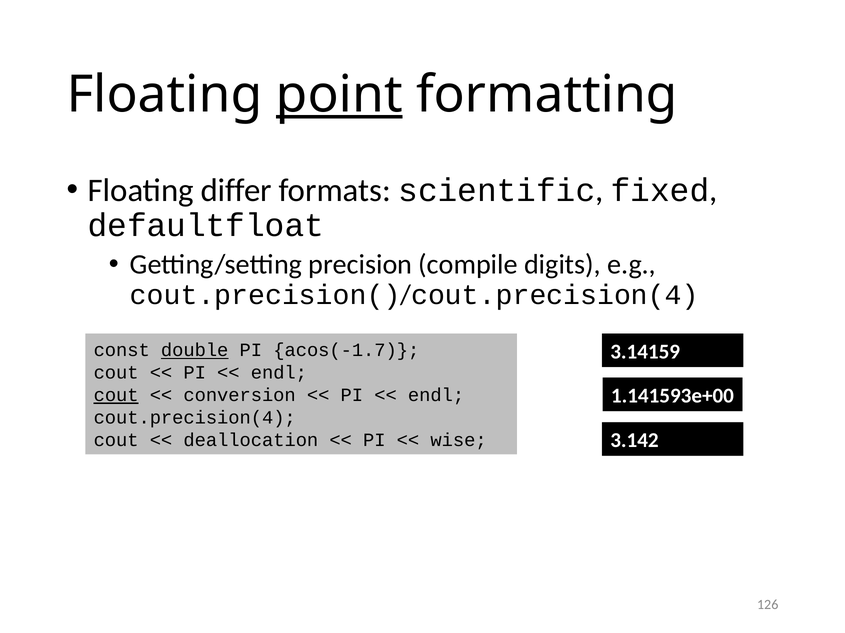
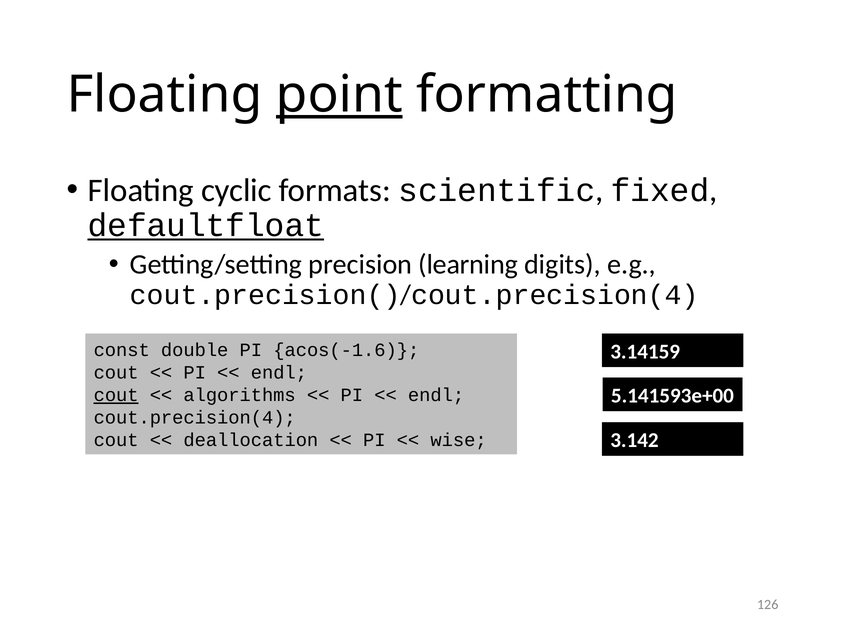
differ: differ -> cyclic
defaultfloat underline: none -> present
compile: compile -> learning
double underline: present -> none
acos(-1.7: acos(-1.7 -> acos(-1.6
1.141593e+00: 1.141593e+00 -> 5.141593e+00
conversion: conversion -> algorithms
